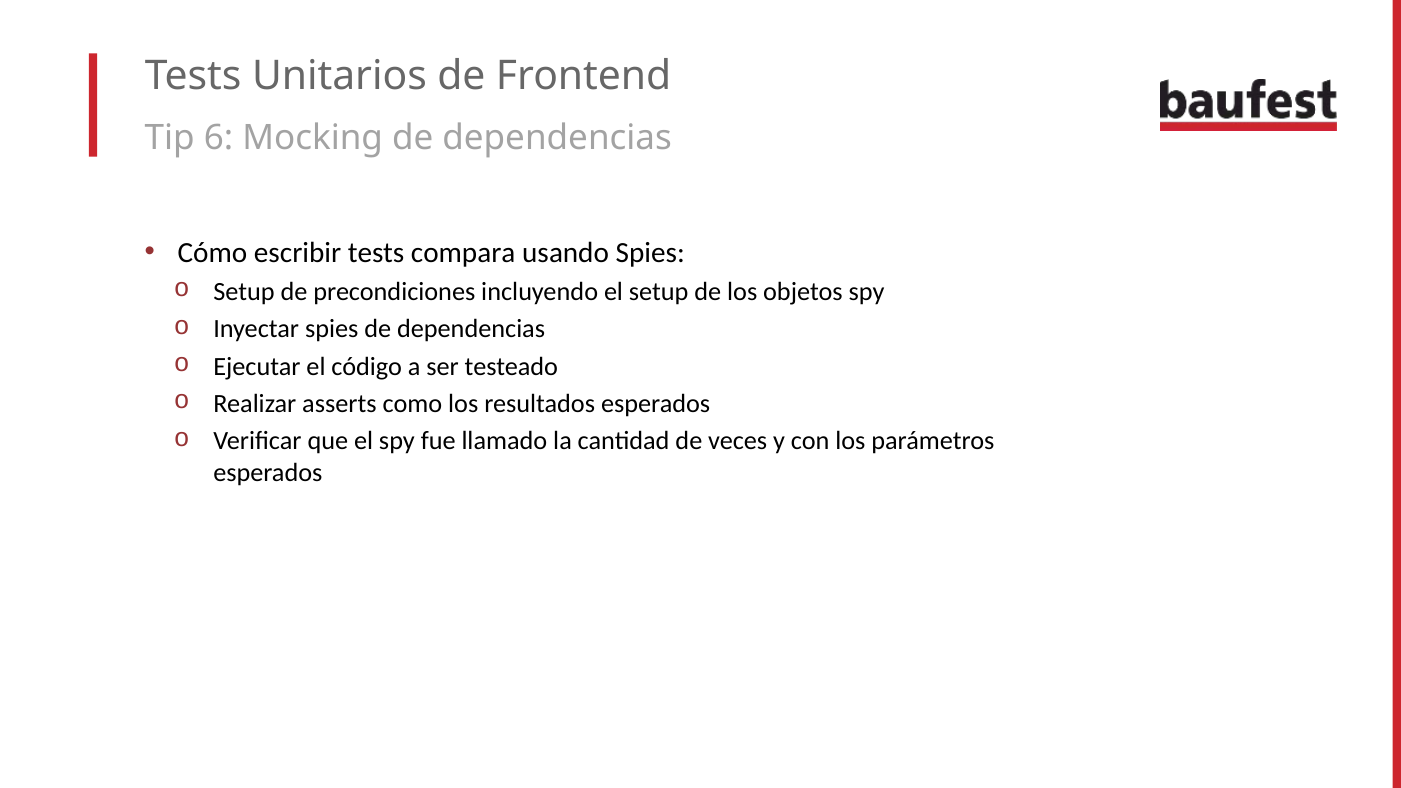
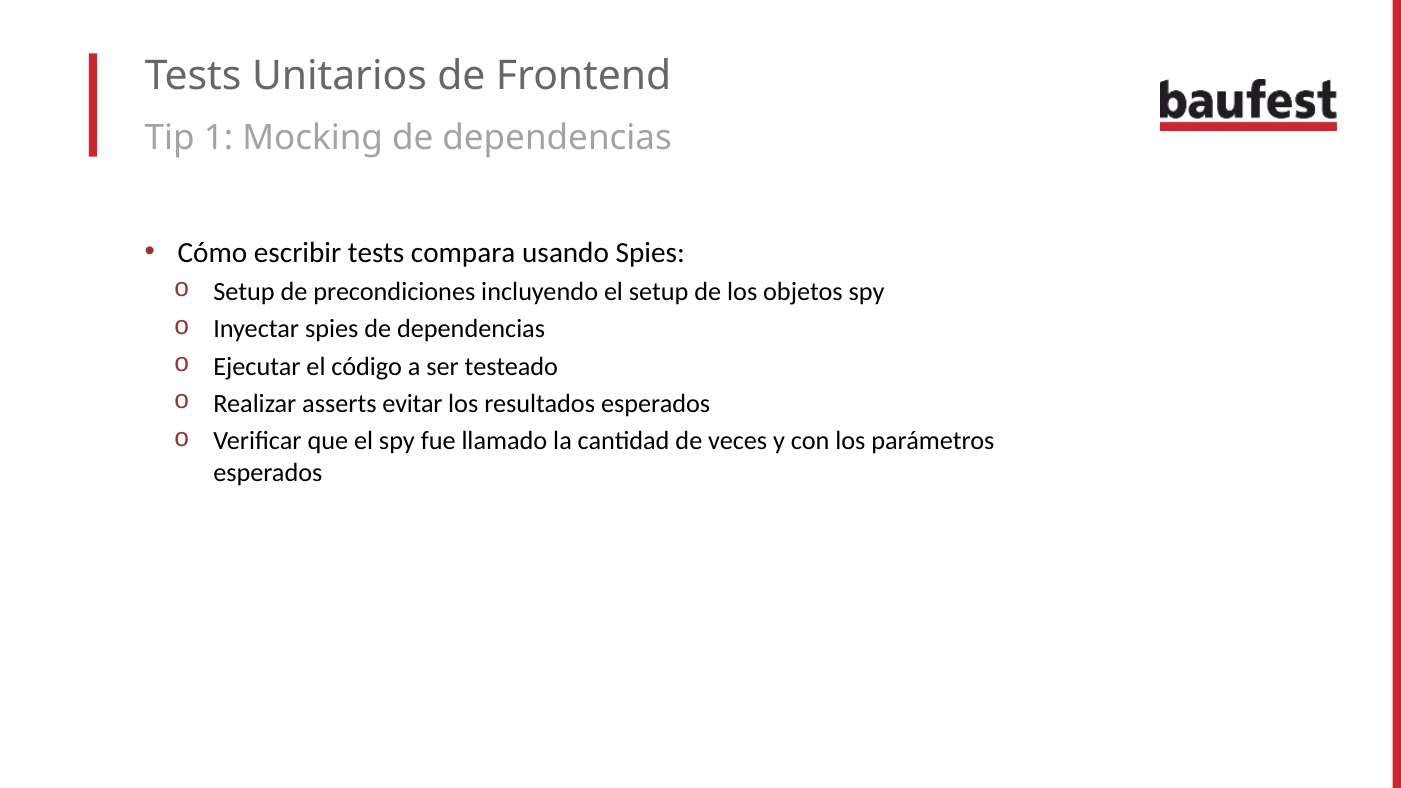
6: 6 -> 1
como: como -> evitar
